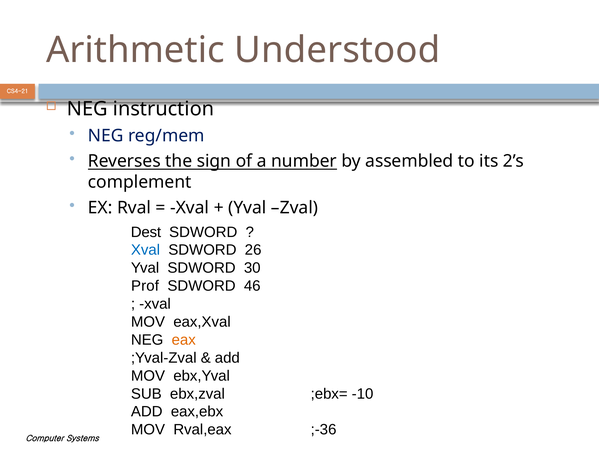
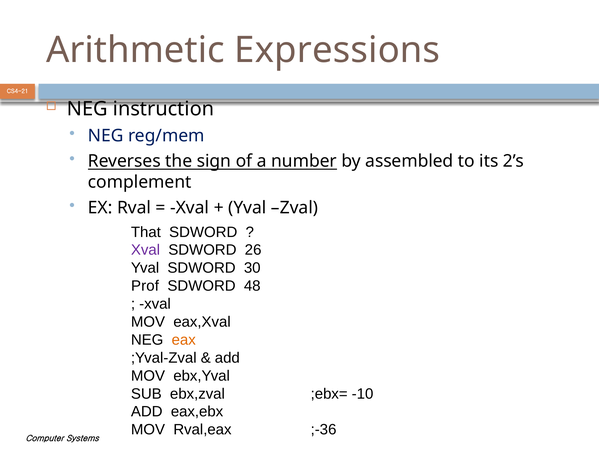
Understood: Understood -> Expressions
Dest: Dest -> That
Xval at (145, 250) colour: blue -> purple
46: 46 -> 48
